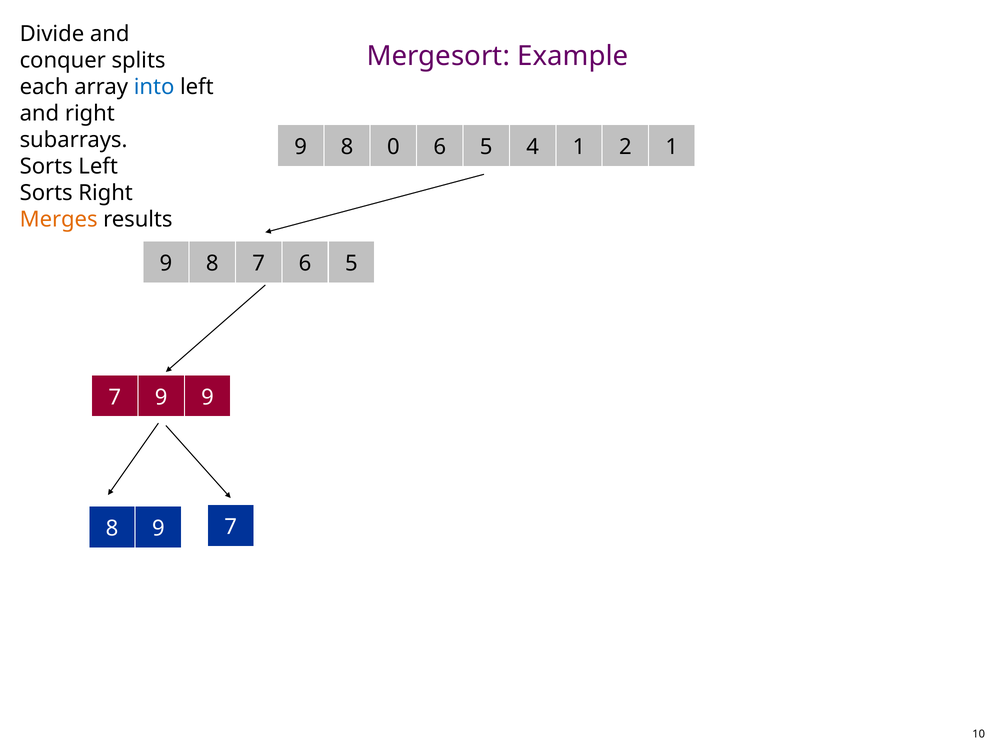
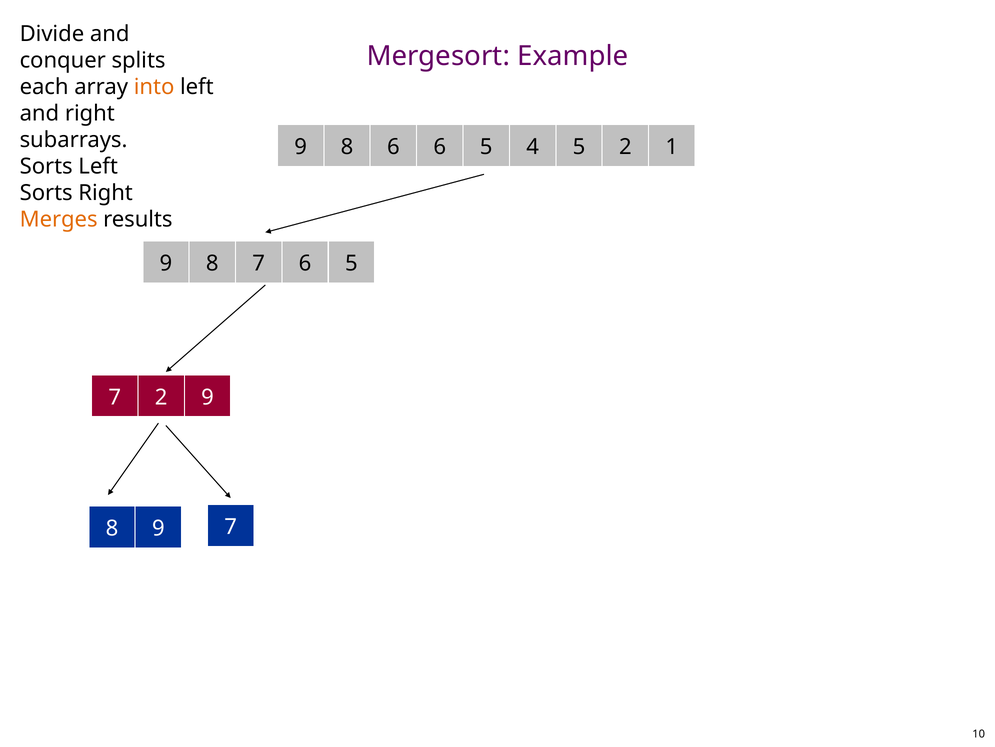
into colour: blue -> orange
8 0: 0 -> 6
4 1: 1 -> 5
7 9: 9 -> 2
